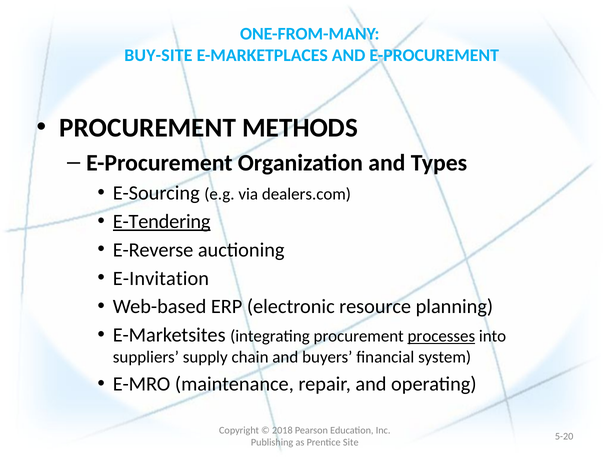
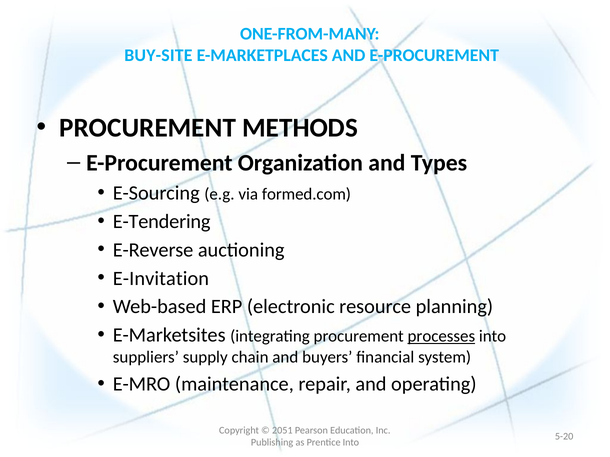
dealers.com: dealers.com -> formed.com
E-Tendering underline: present -> none
2018: 2018 -> 2051
Prentice Site: Site -> Into
